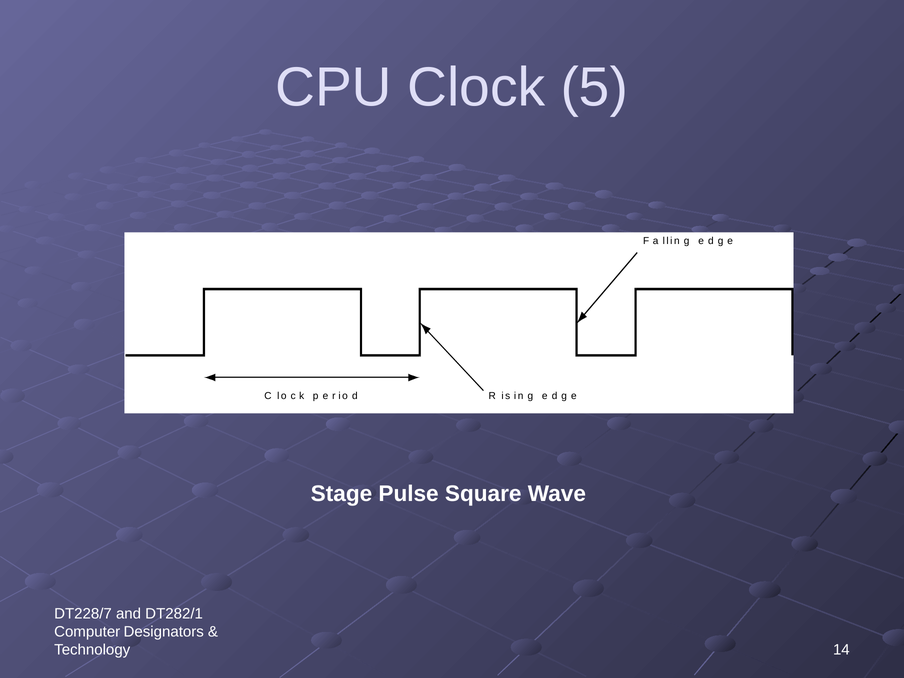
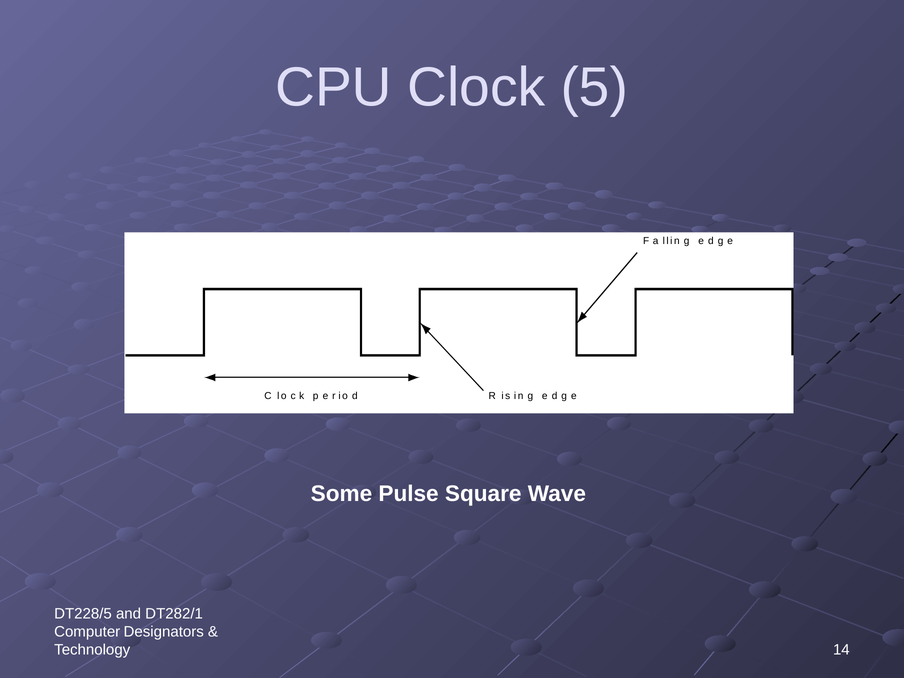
Stage: Stage -> Some
DT228/7: DT228/7 -> DT228/5
